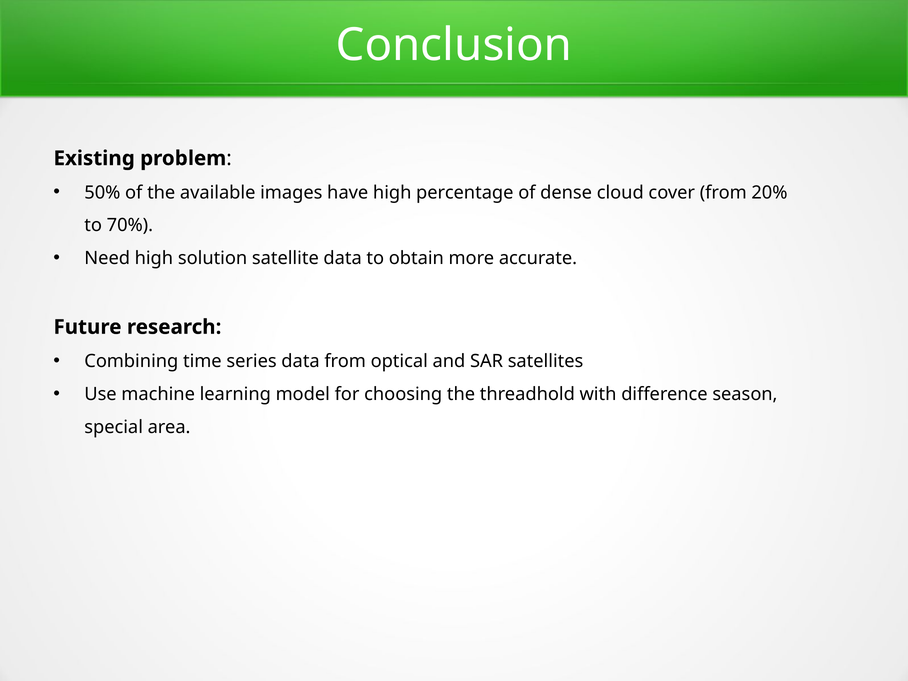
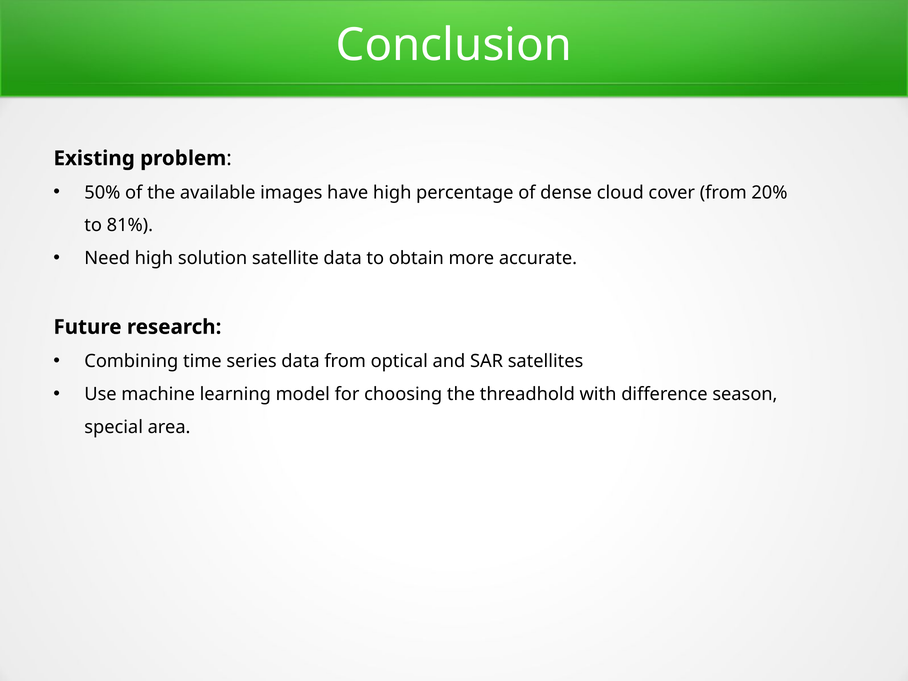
70%: 70% -> 81%
